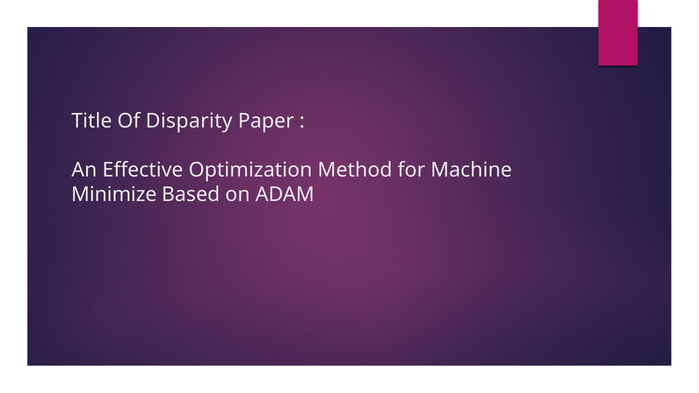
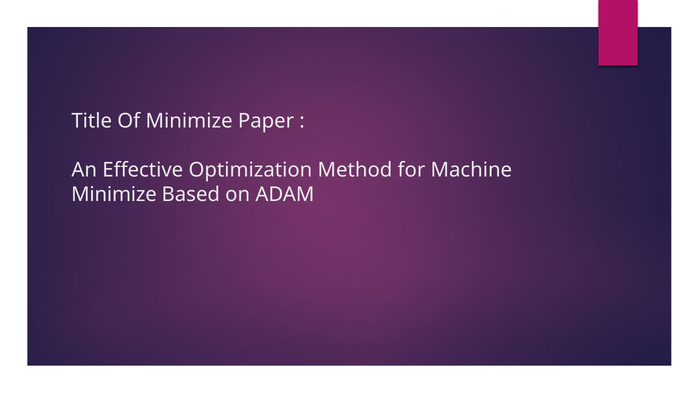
Of Disparity: Disparity -> Minimize
